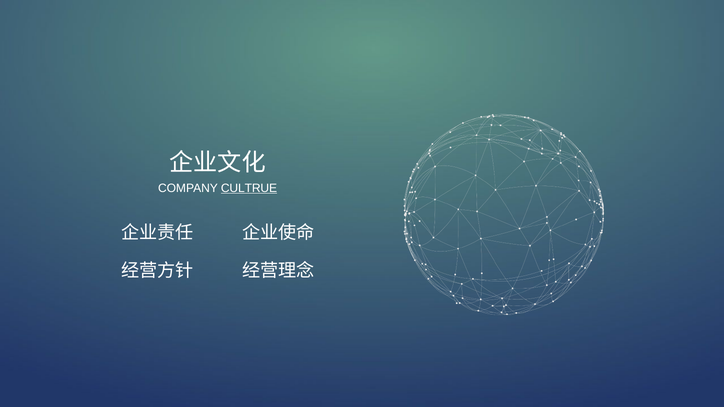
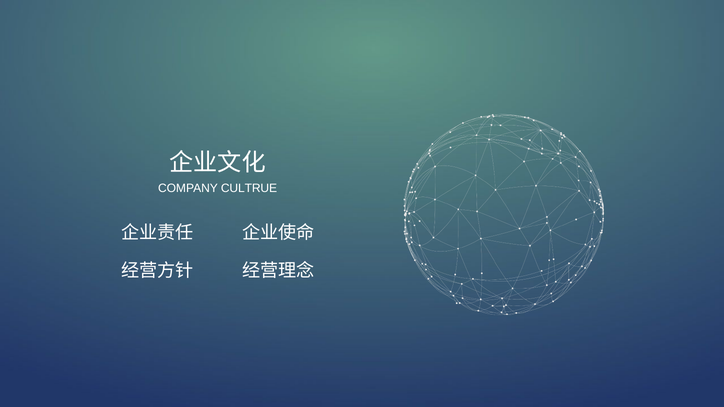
CULTRUE underline: present -> none
